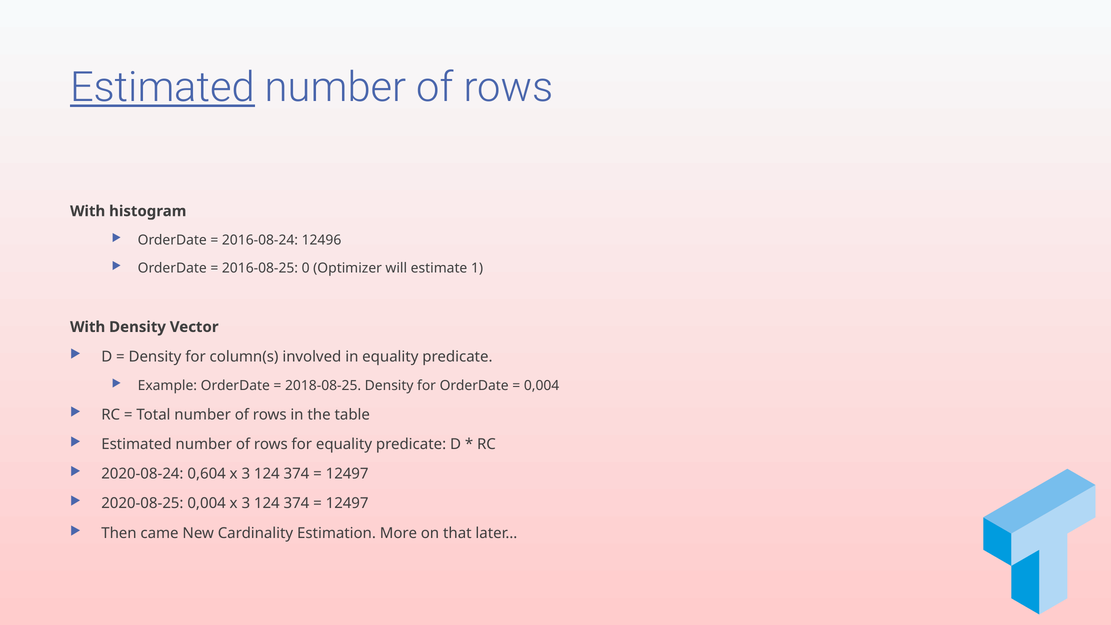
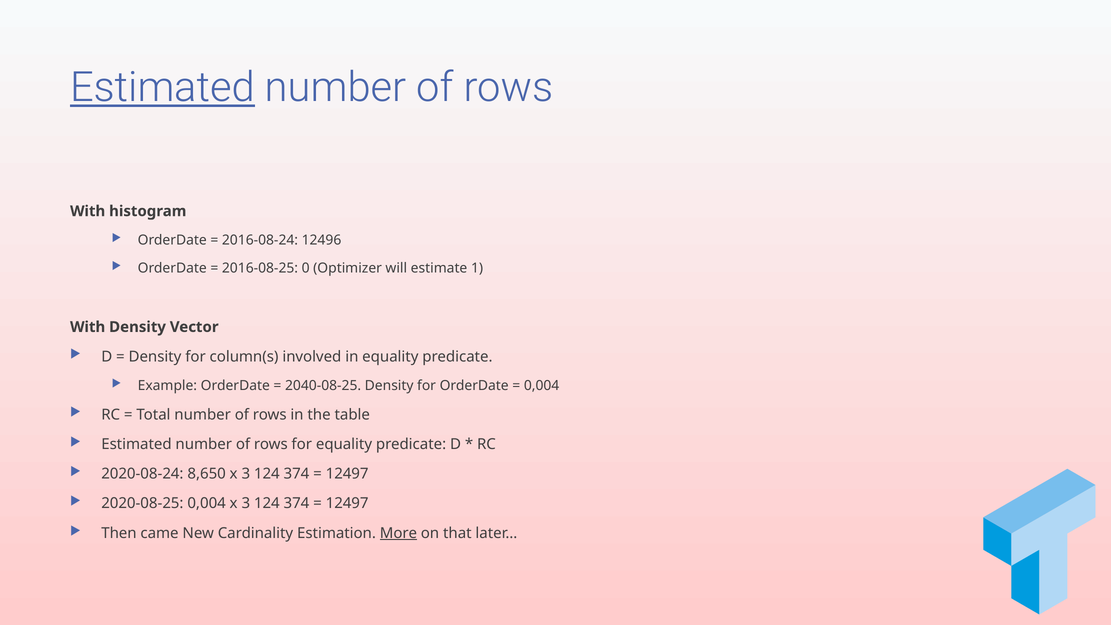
2018-08-25: 2018-08-25 -> 2040-08-25
0,604: 0,604 -> 8,650
More underline: none -> present
